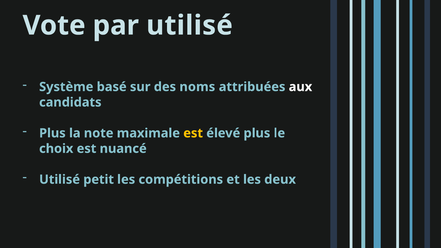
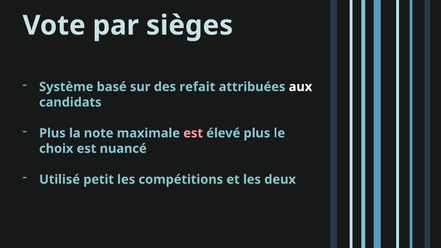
par utilisé: utilisé -> sièges
noms: noms -> refait
est at (193, 133) colour: yellow -> pink
